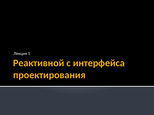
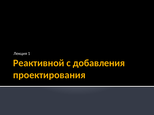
интерфейса: интерфейса -> добавления
